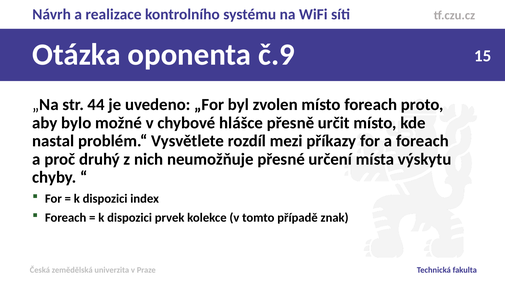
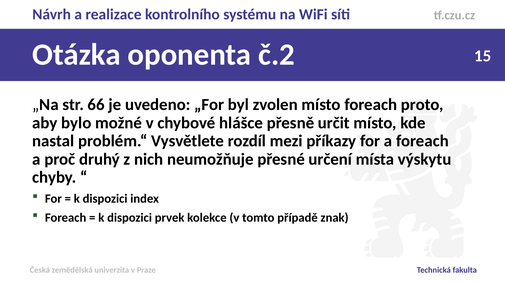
č.9: č.9 -> č.2
44: 44 -> 66
